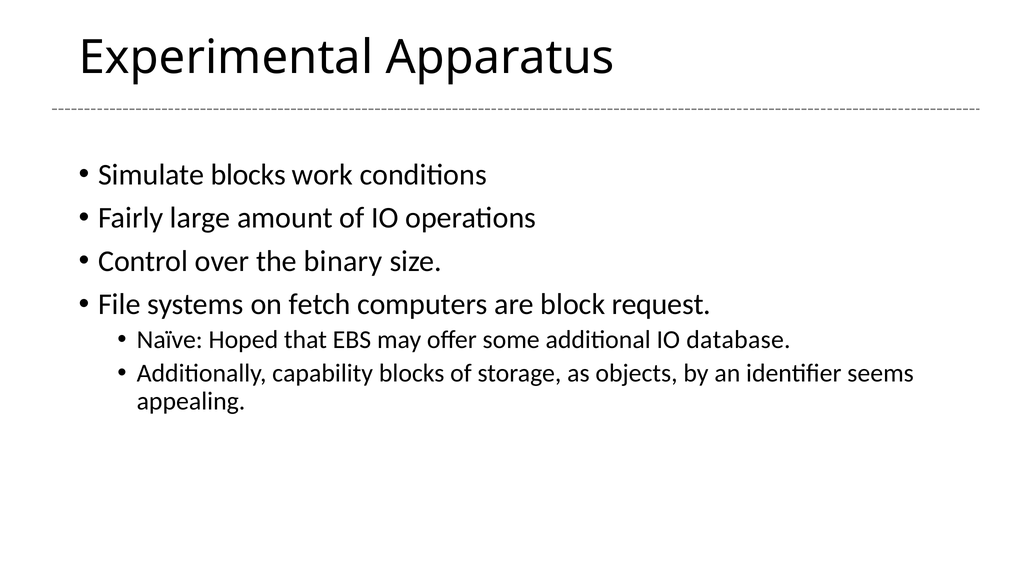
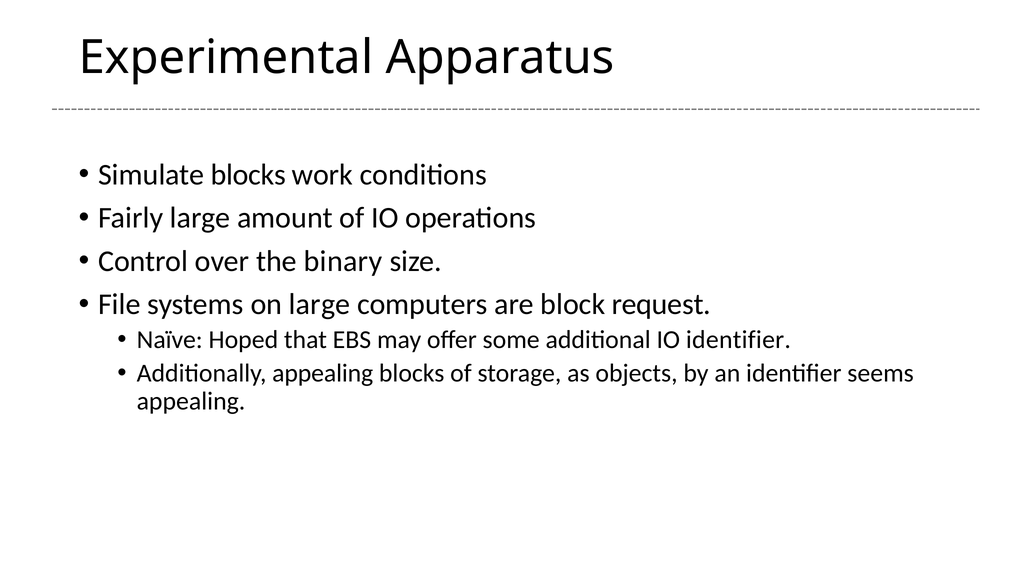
on fetch: fetch -> large
IO database: database -> identifier
Additionally capability: capability -> appealing
